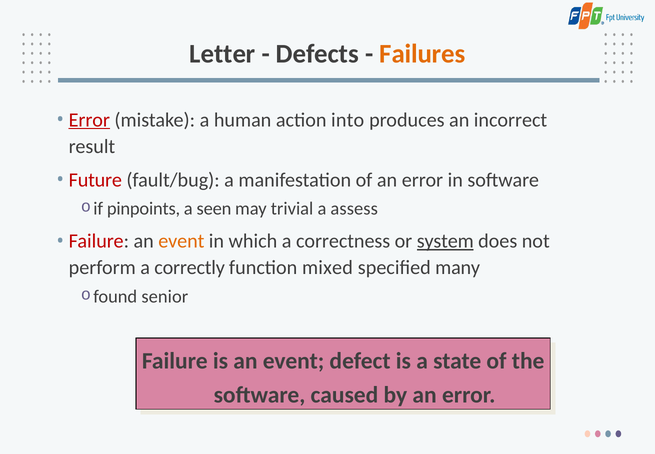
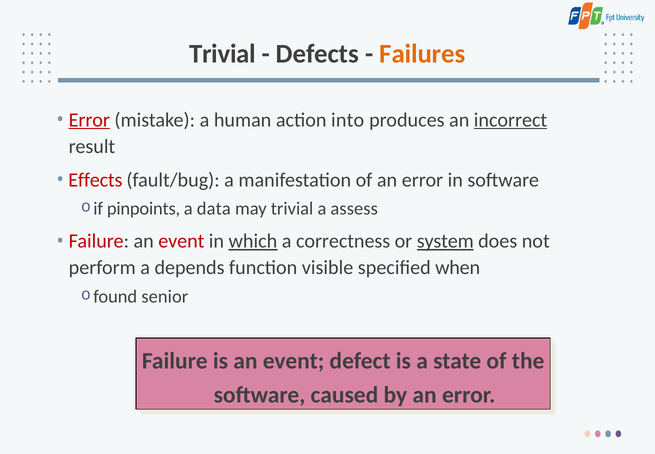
Letter at (222, 54): Letter -> Trivial
incorrect underline: none -> present
Future: Future -> Effects
seen: seen -> data
event at (181, 241) colour: orange -> red
which underline: none -> present
correctly: correctly -> depends
mixed: mixed -> visible
many: many -> when
